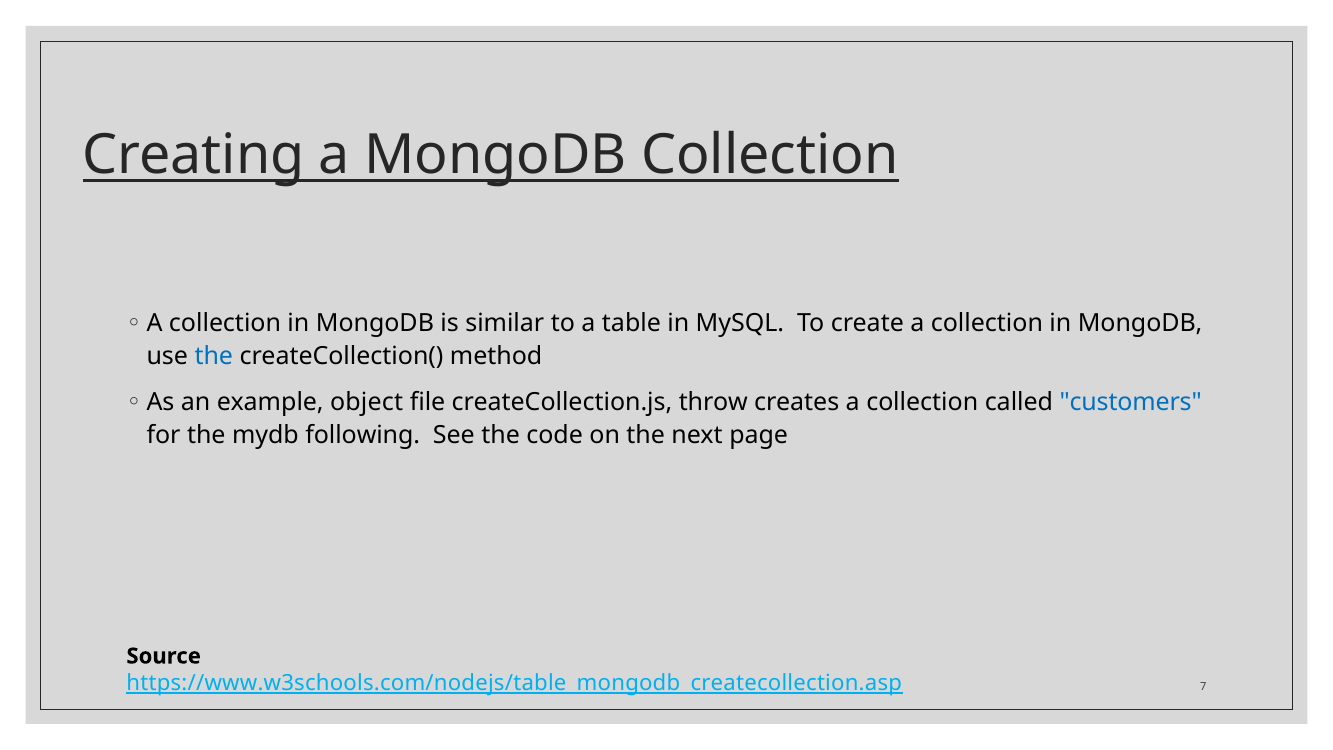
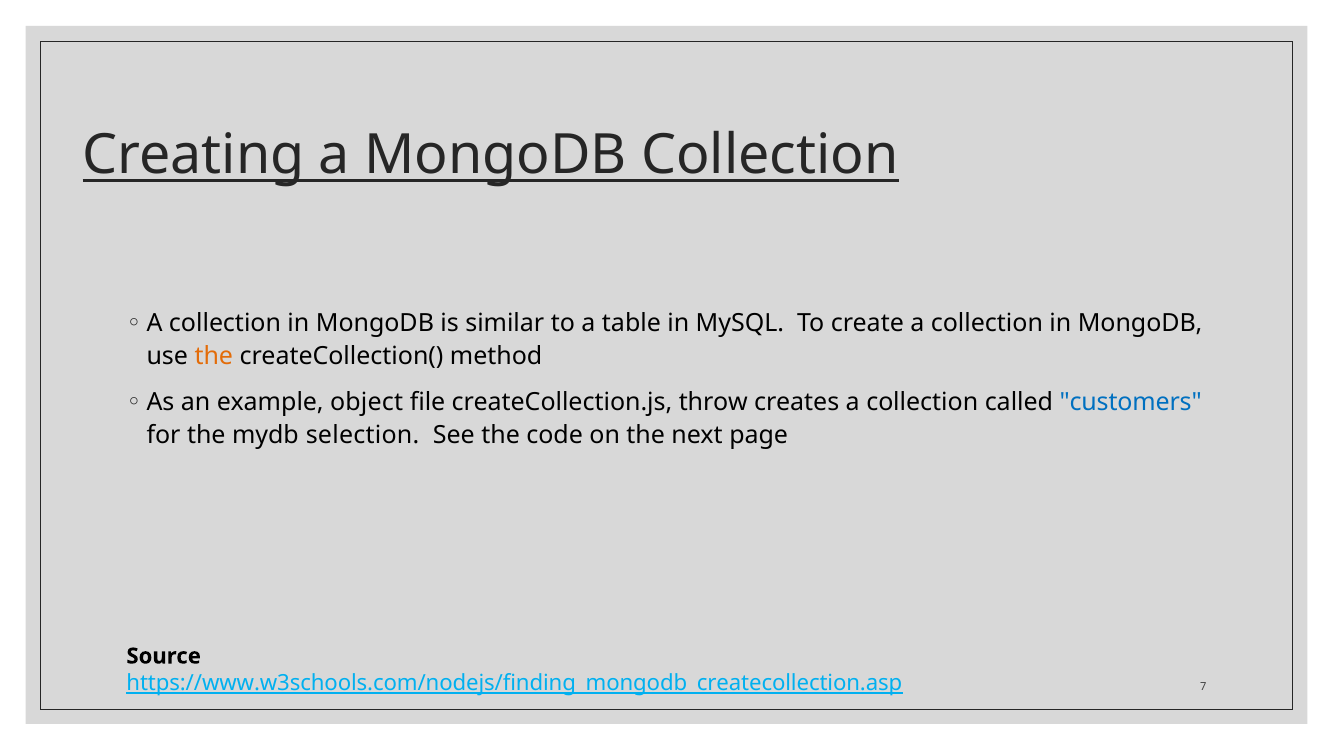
the at (214, 357) colour: blue -> orange
following: following -> selection
https://www.w3schools.com/nodejs/table_mongodb_createcollection.asp: https://www.w3schools.com/nodejs/table_mongodb_createcollection.asp -> https://www.w3schools.com/nodejs/finding_mongodb_createcollection.asp
